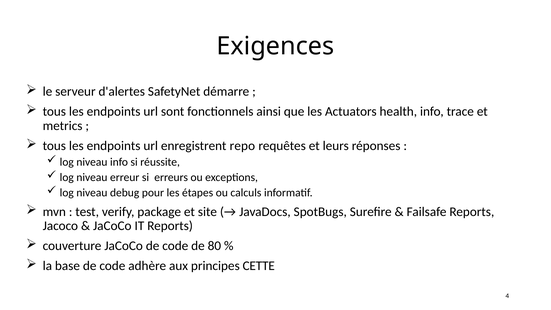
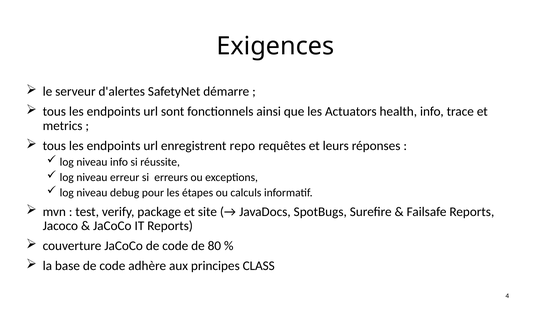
CETTE: CETTE -> CLASS
